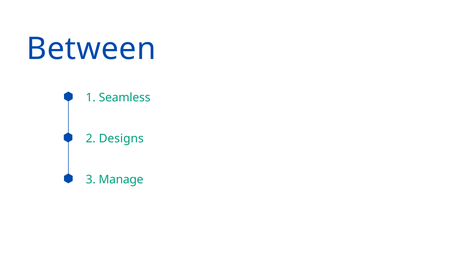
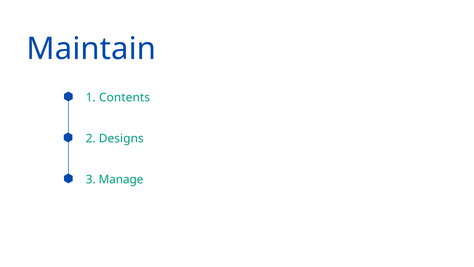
Between: Between -> Maintain
Seamless: Seamless -> Contents
